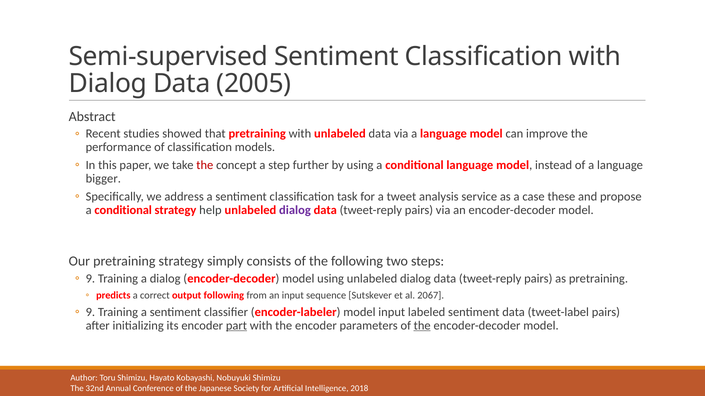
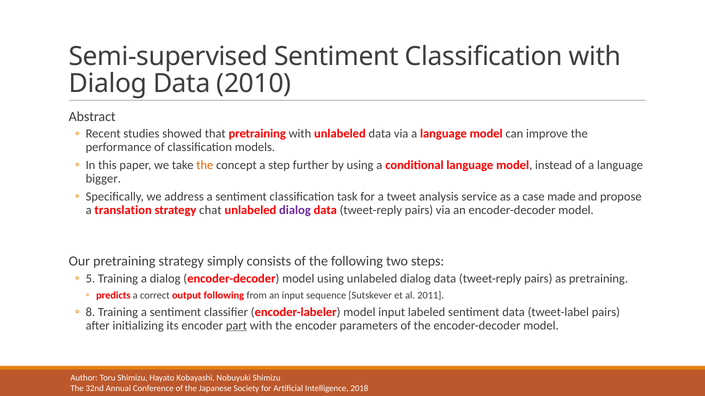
2005: 2005 -> 2010
the at (205, 165) colour: red -> orange
these: these -> made
conditional at (123, 210): conditional -> translation
help: help -> chat
9 at (90, 279): 9 -> 5
2067: 2067 -> 2011
9 at (90, 312): 9 -> 8
the at (422, 326) underline: present -> none
